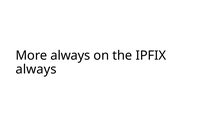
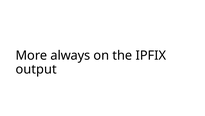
always at (36, 69): always -> output
